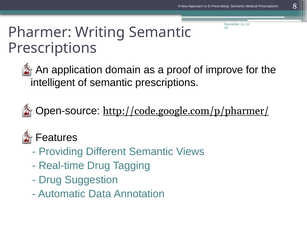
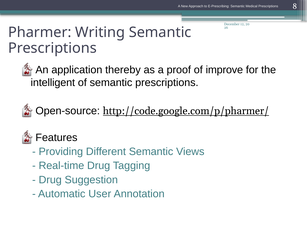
domain: domain -> thereby
Data: Data -> User
